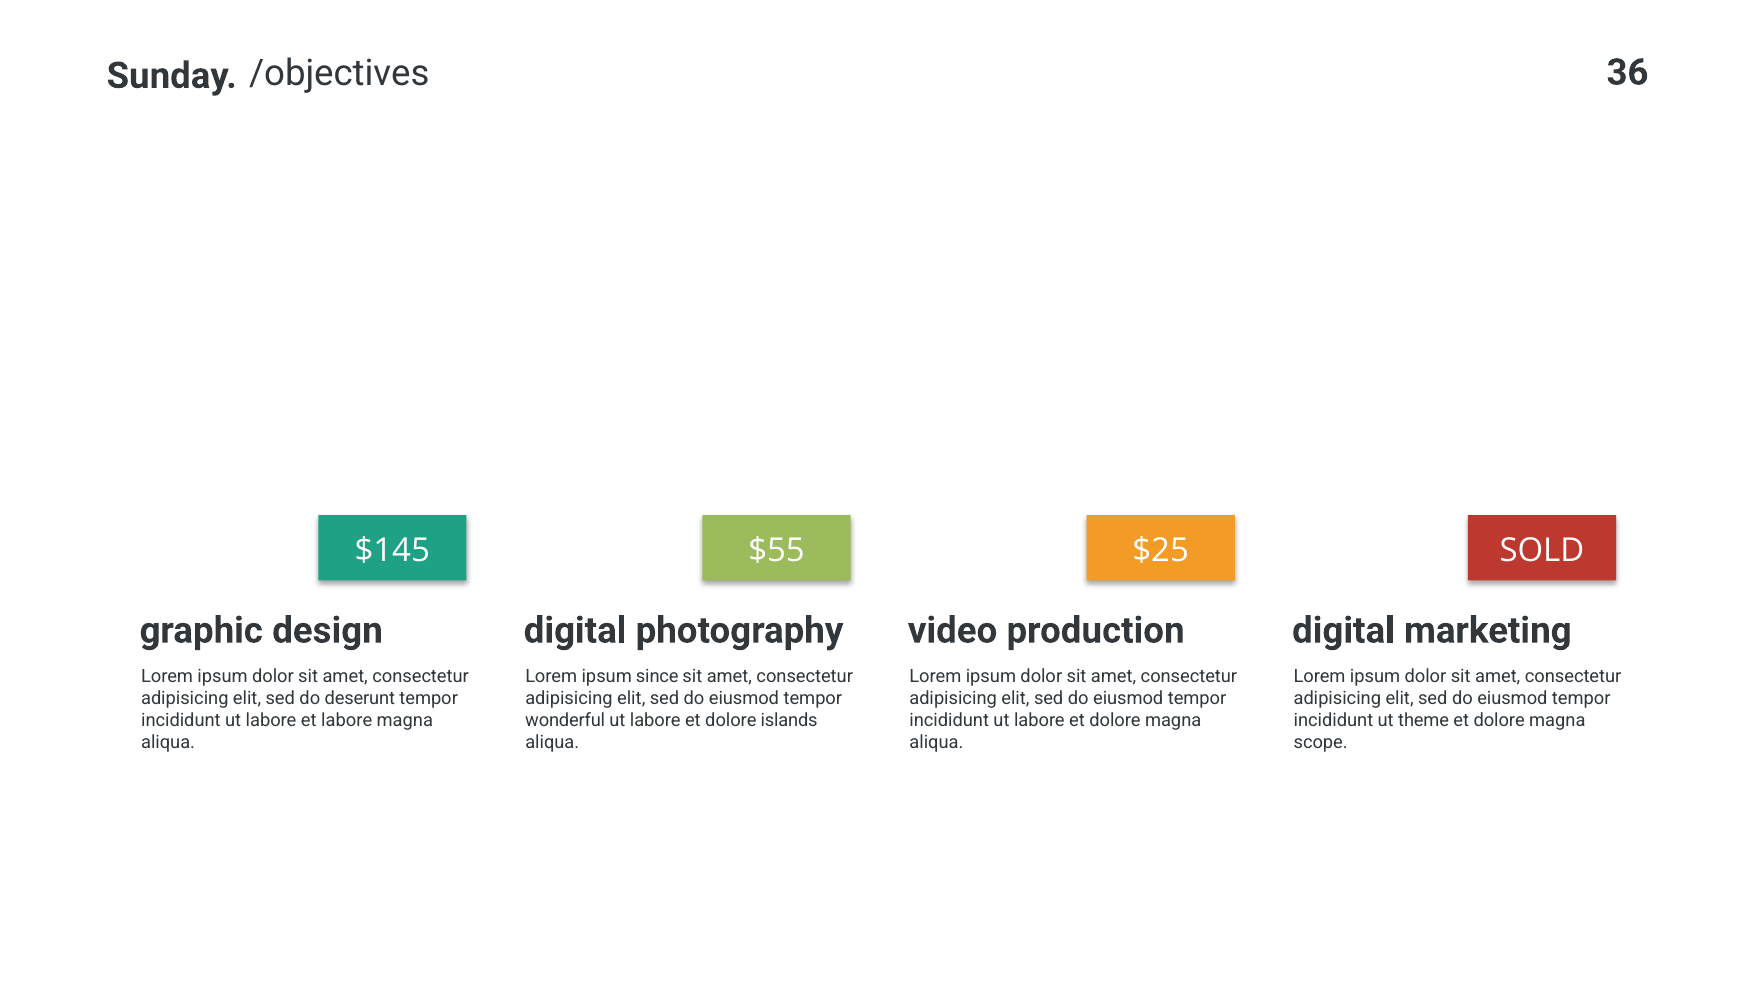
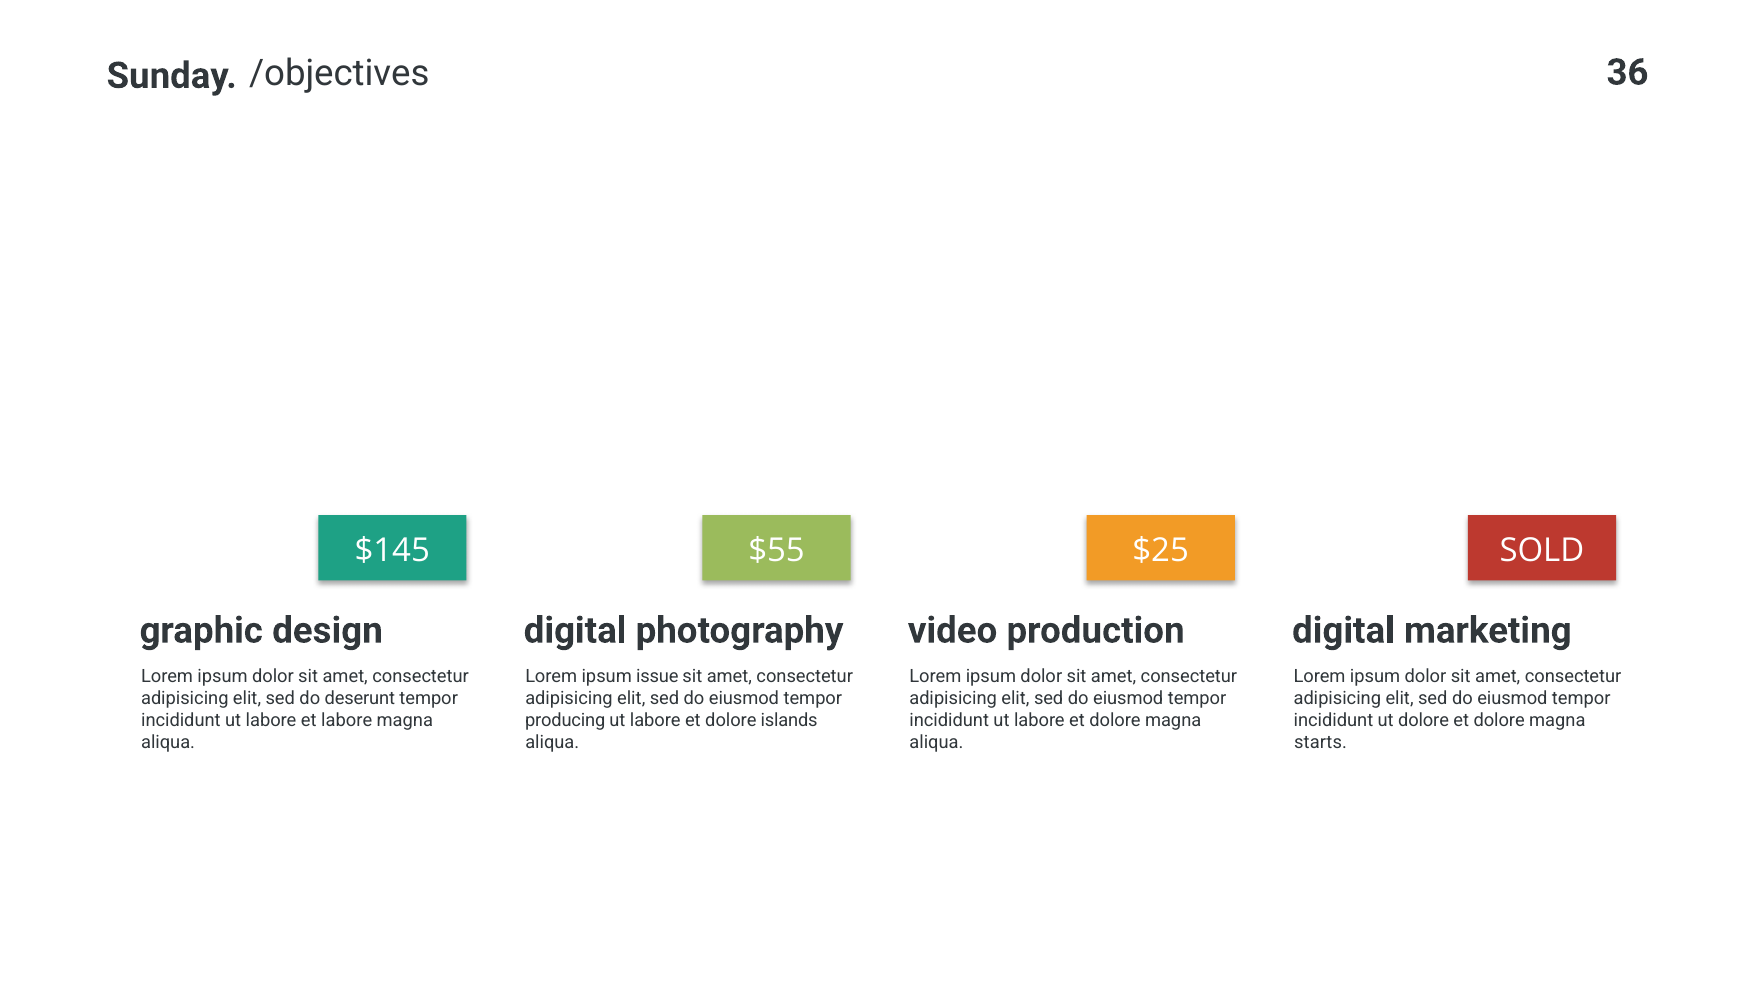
since: since -> issue
wonderful: wonderful -> producing
ut theme: theme -> dolore
scope: scope -> starts
